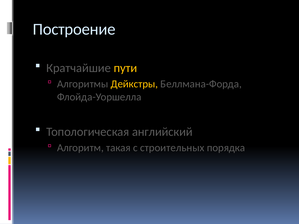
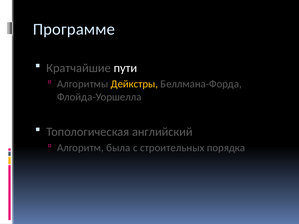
Построение: Построение -> Программе
пути colour: yellow -> white
такая: такая -> была
